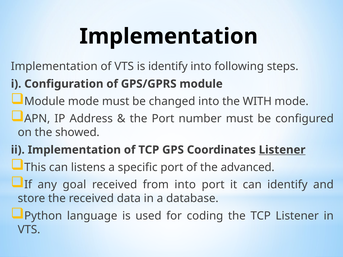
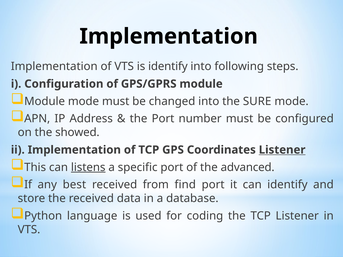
WITH: WITH -> SURE
listens underline: none -> present
goal: goal -> best
from into: into -> find
